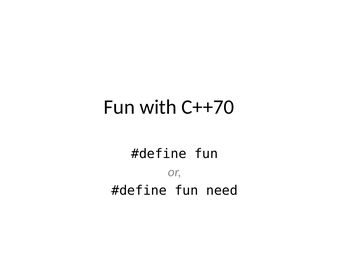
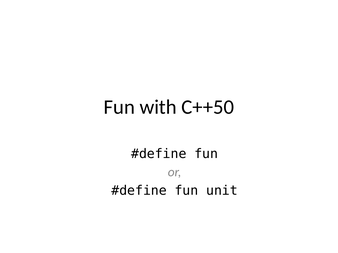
C++70: C++70 -> C++50
need: need -> unit
